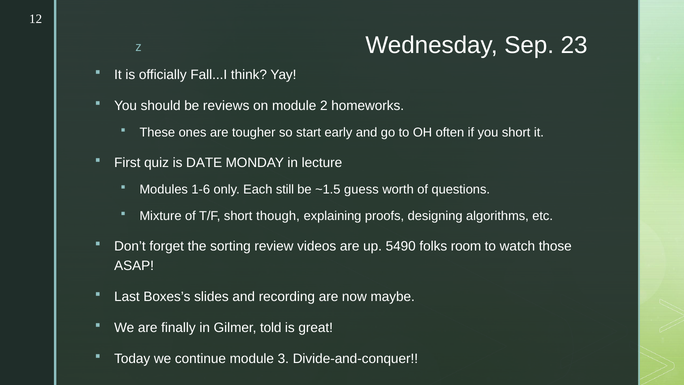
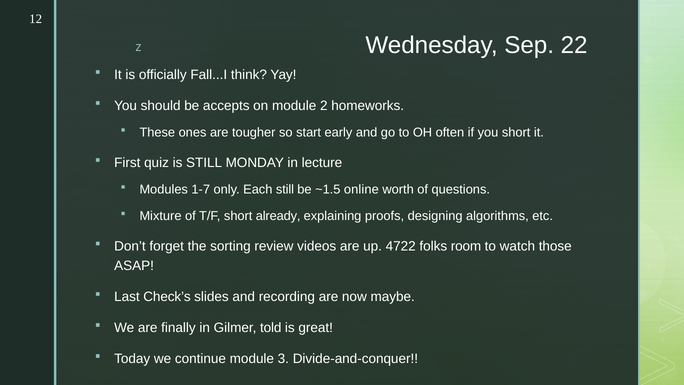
23: 23 -> 22
reviews: reviews -> accepts
is DATE: DATE -> STILL
1-6: 1-6 -> 1-7
guess: guess -> online
though: though -> already
5490: 5490 -> 4722
Boxes’s: Boxes’s -> Check’s
